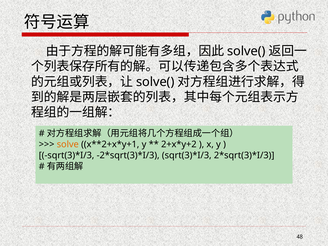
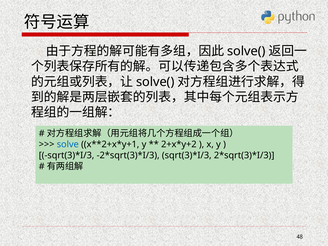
solve colour: orange -> blue
